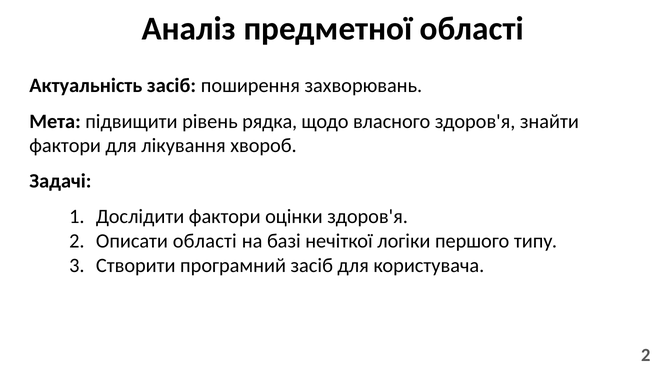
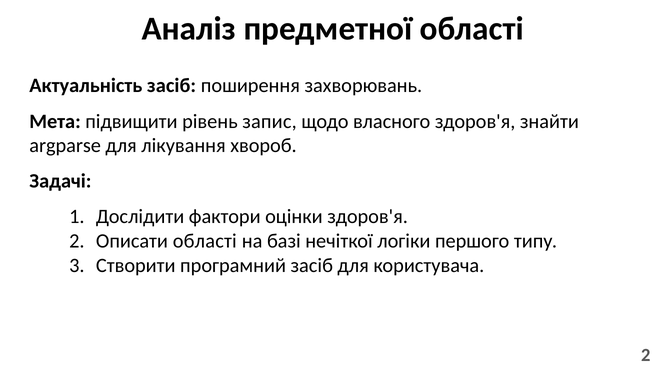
рядка: рядка -> запис
фактори at (65, 146): фактори -> argparse
